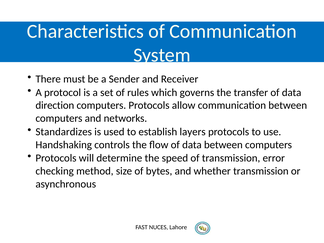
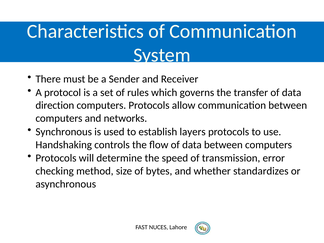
Standardizes: Standardizes -> Synchronous
whether transmission: transmission -> standardizes
